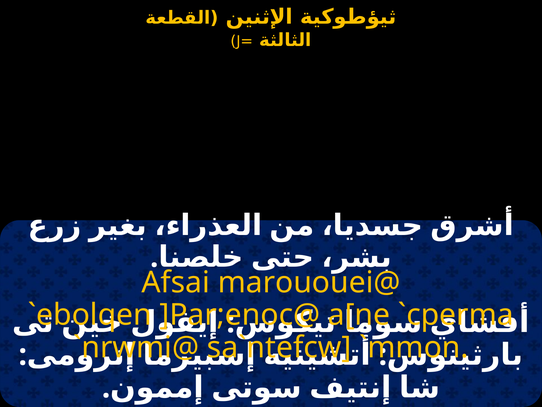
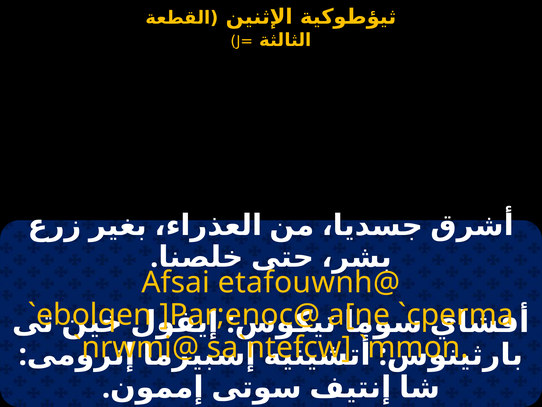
marououei@: marououei@ -> etafouwnh@
